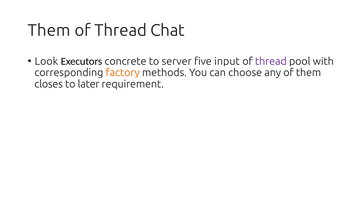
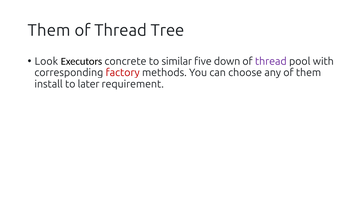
Chat: Chat -> Tree
server: server -> similar
input: input -> down
factory colour: orange -> red
closes: closes -> install
